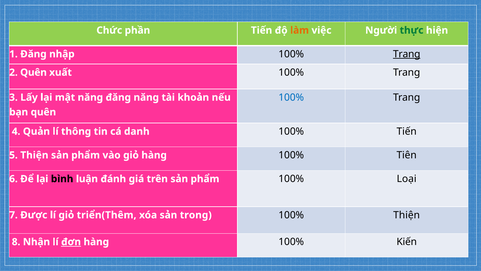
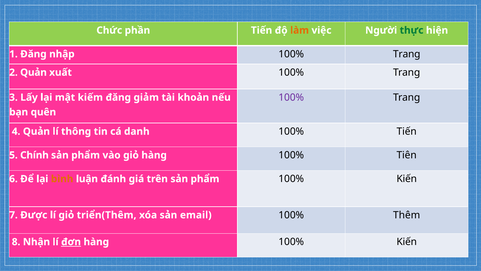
Trang at (407, 54) underline: present -> none
2 Quên: Quên -> Quản
100% at (291, 97) colour: blue -> purple
mật năng: năng -> kiếm
đăng năng: năng -> giảm
5 Thiện: Thiện -> Chính
bình colour: black -> orange
Loại at (407, 179): Loại -> Kiến
trong: trong -> email
100% Thiện: Thiện -> Thêm
